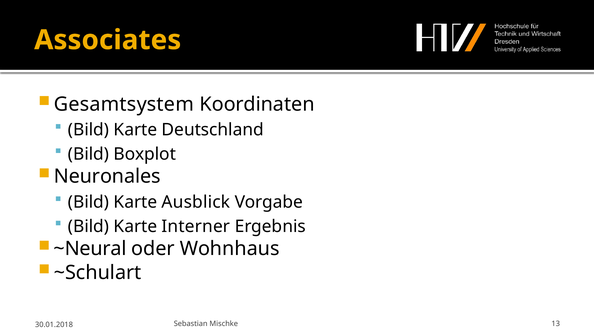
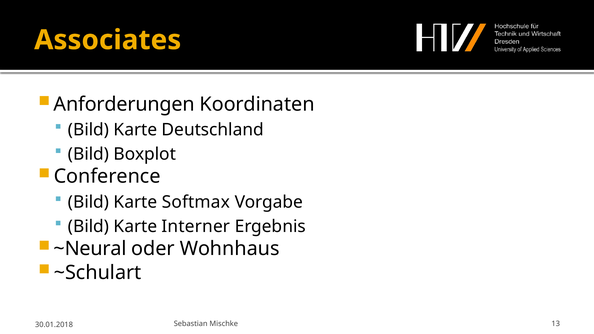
Gesamtsystem: Gesamtsystem -> Anforderungen
Neuronales: Neuronales -> Conference
Ausblick: Ausblick -> Softmax
